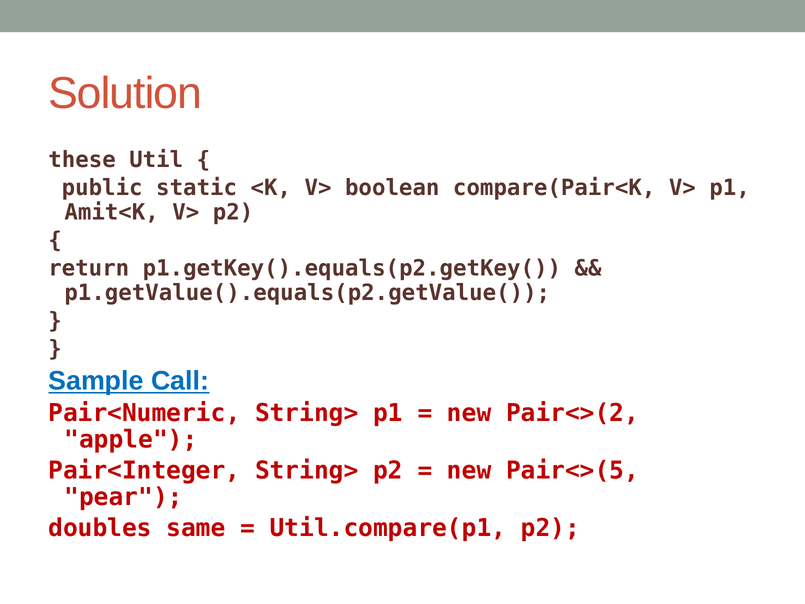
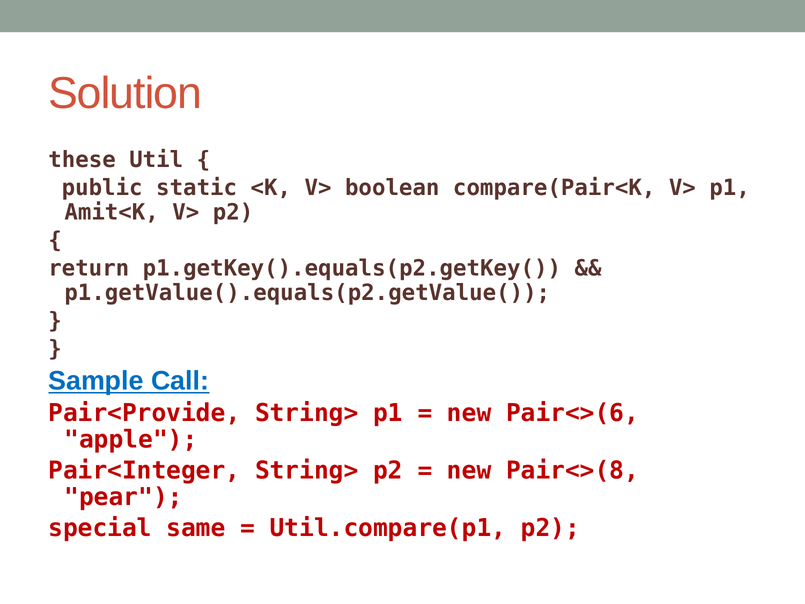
Pair<Numeric: Pair<Numeric -> Pair<Provide
Pair<>(2: Pair<>(2 -> Pair<>(6
Pair<>(5: Pair<>(5 -> Pair<>(8
doubles: doubles -> special
